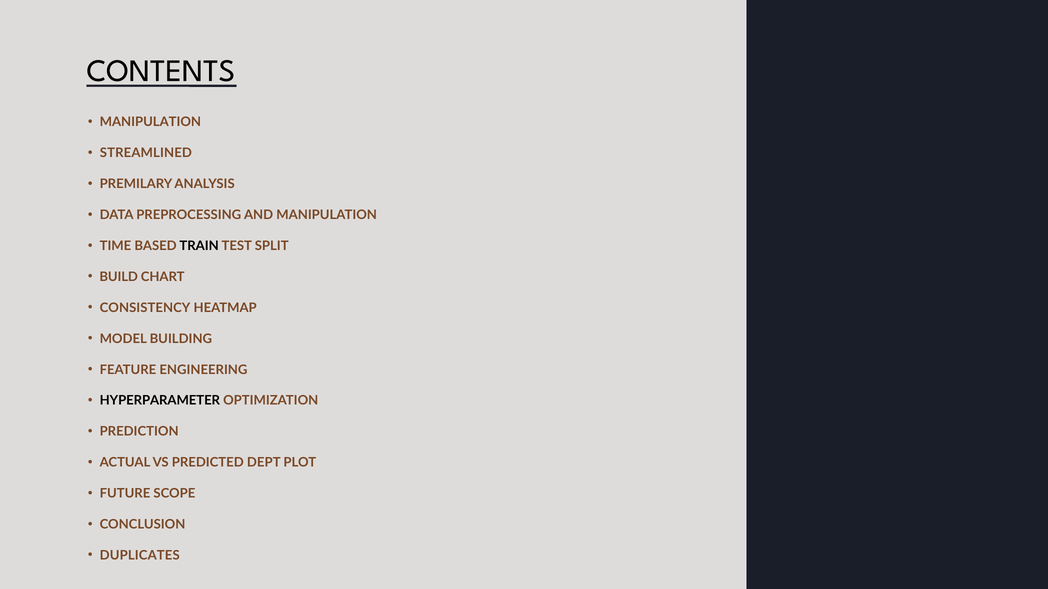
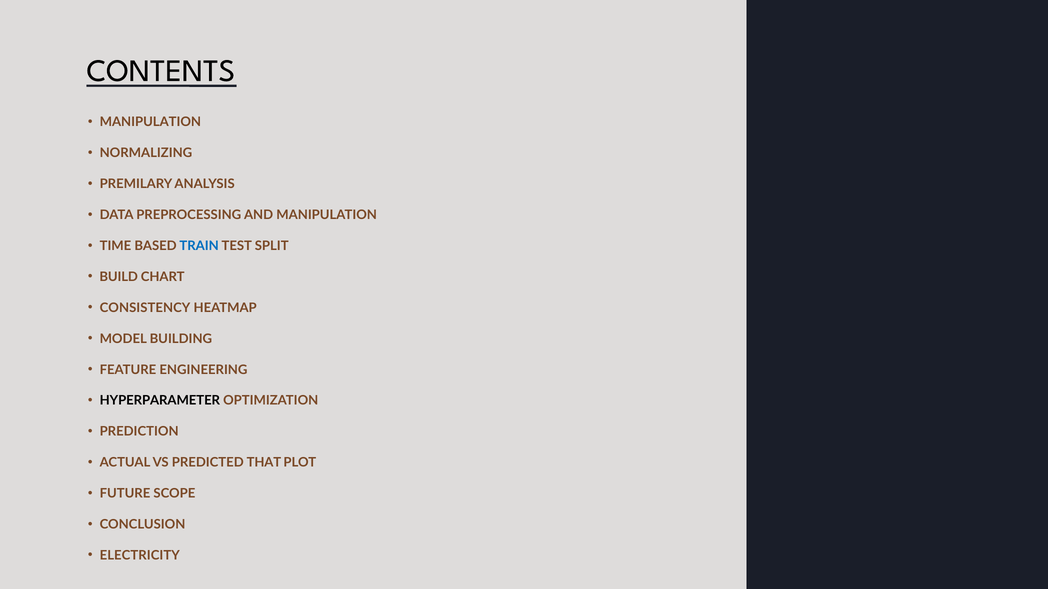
STREAMLINED: STREAMLINED -> NORMALIZING
TRAIN colour: black -> blue
DEPT: DEPT -> THAT
DUPLICATES: DUPLICATES -> ELECTRICITY
